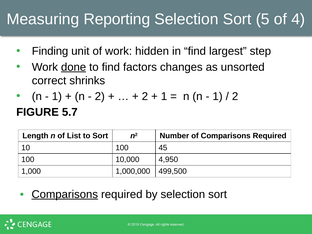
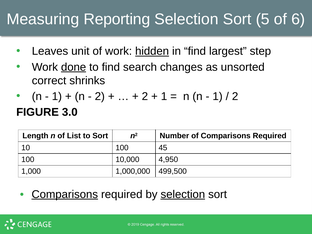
4: 4 -> 6
Finding: Finding -> Leaves
hidden underline: none -> present
factors: factors -> search
5.7: 5.7 -> 3.0
selection at (183, 194) underline: none -> present
